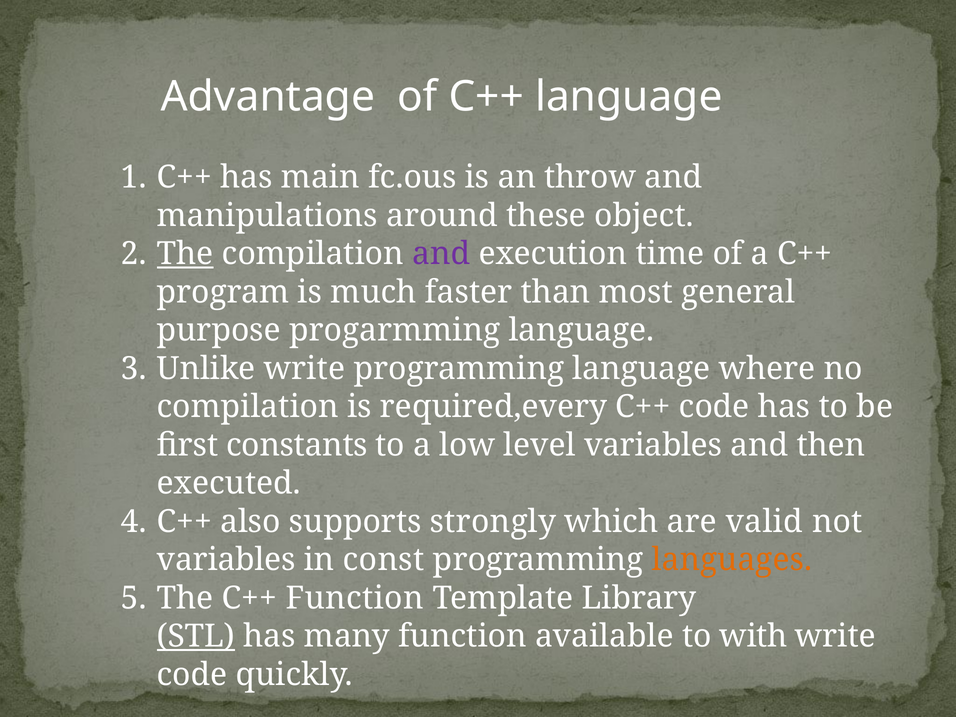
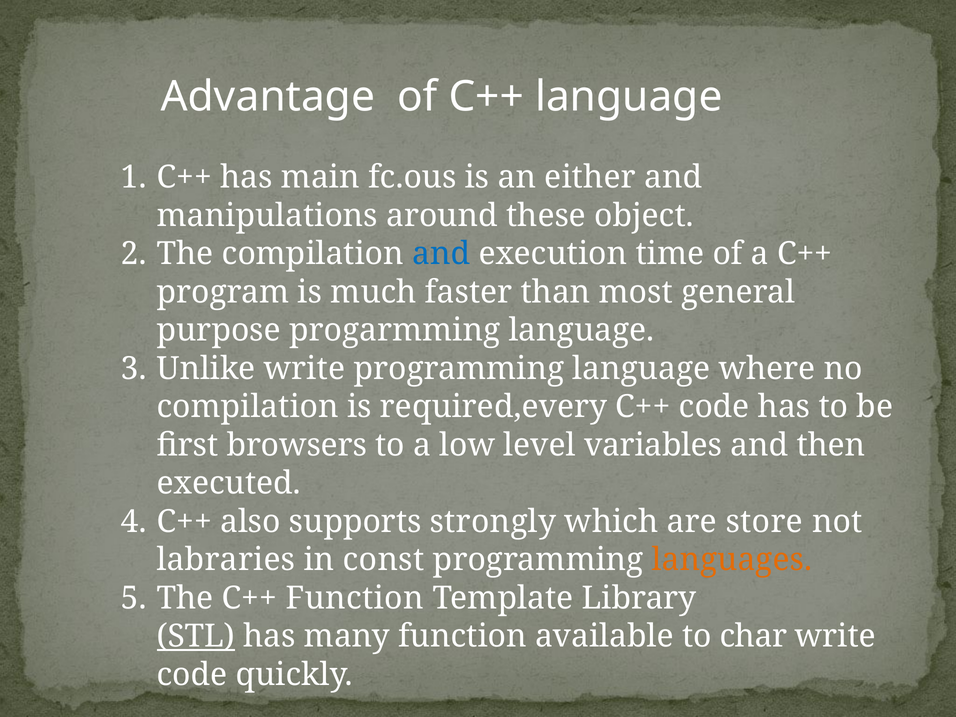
throw: throw -> either
The at (185, 254) underline: present -> none
and at (441, 254) colour: purple -> blue
constants: constants -> browsers
valid: valid -> store
variables at (226, 560): variables -> labraries
with: with -> char
